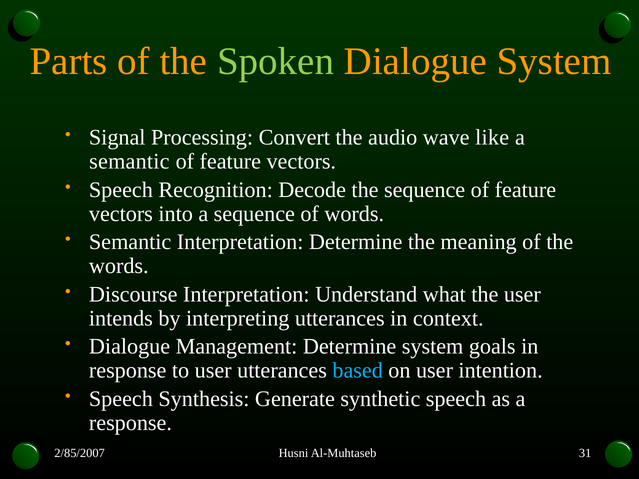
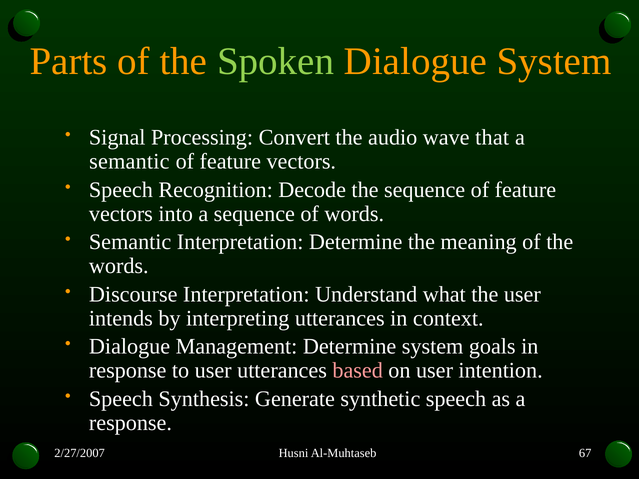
like: like -> that
based colour: light blue -> pink
2/85/2007: 2/85/2007 -> 2/27/2007
31: 31 -> 67
